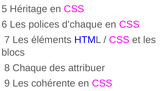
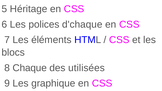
attribuer: attribuer -> utilisées
cohérente: cohérente -> graphique
